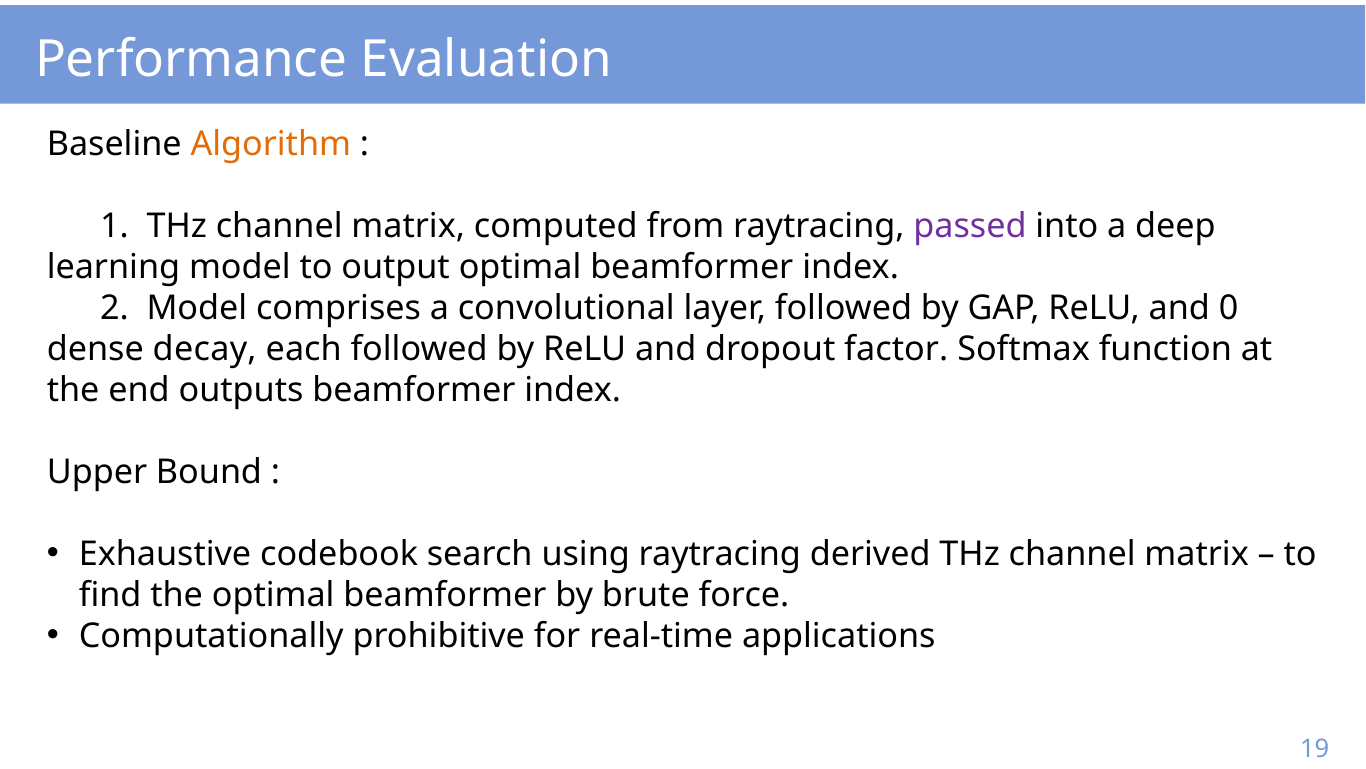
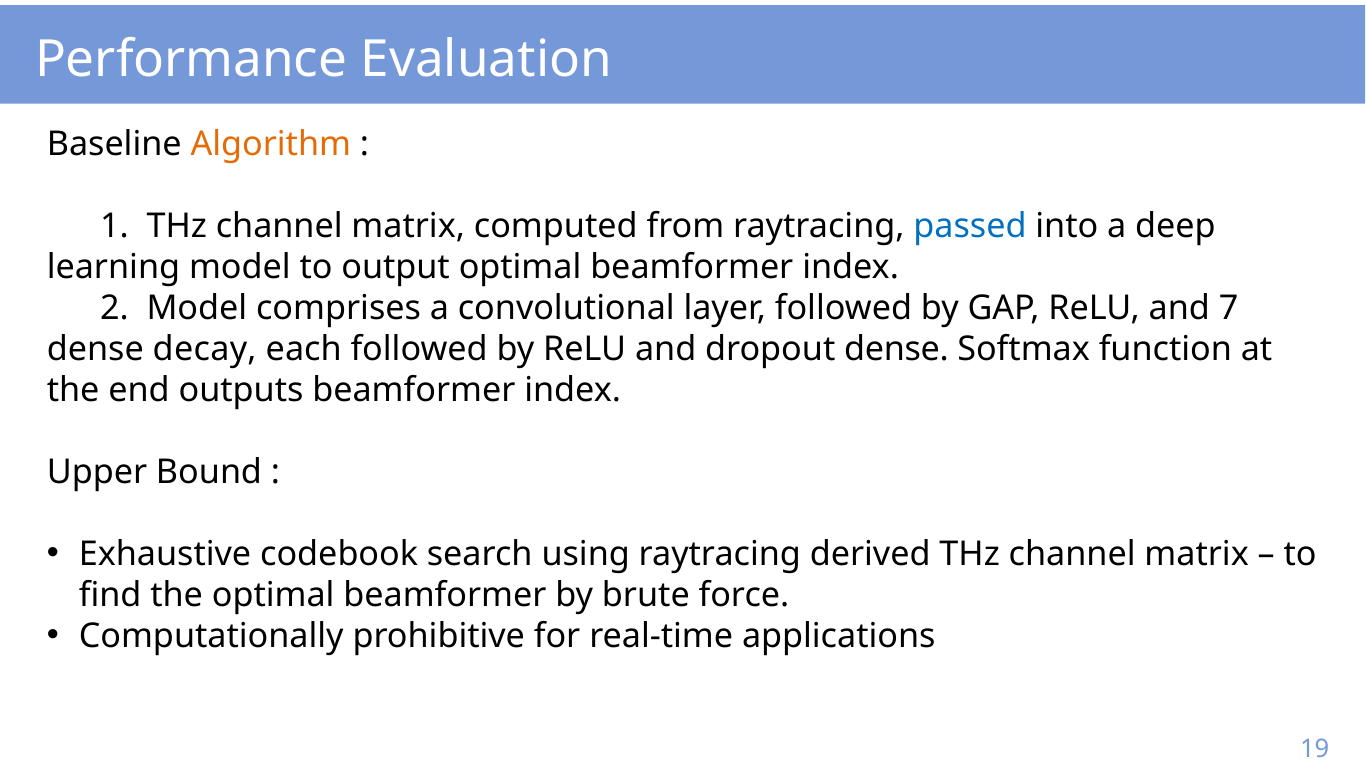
passed colour: purple -> blue
0: 0 -> 7
dropout factor: factor -> dense
